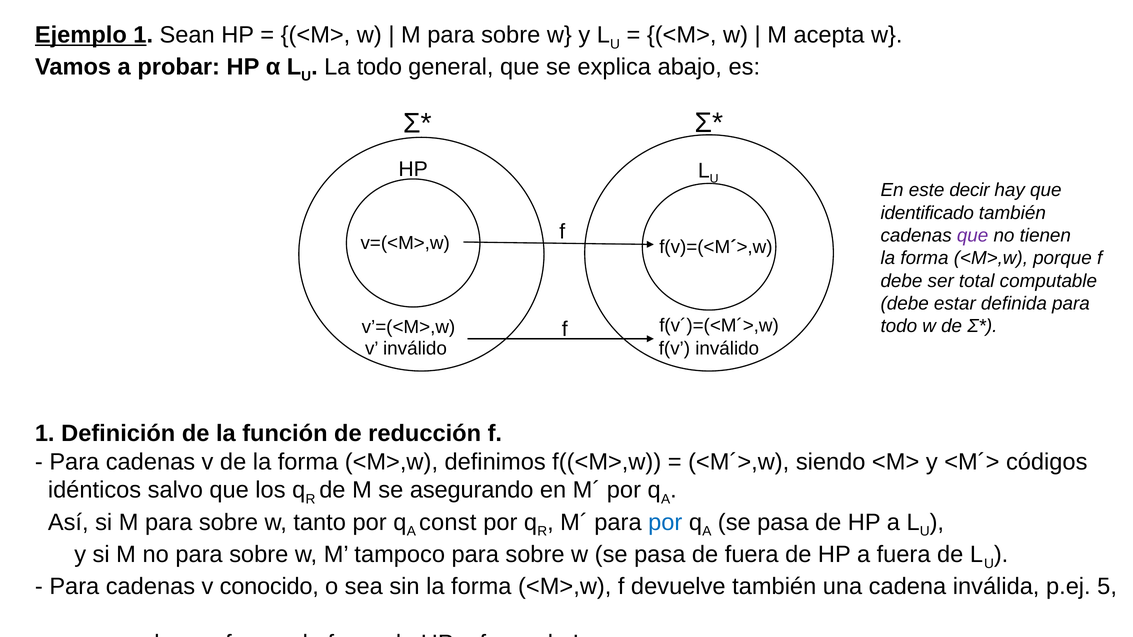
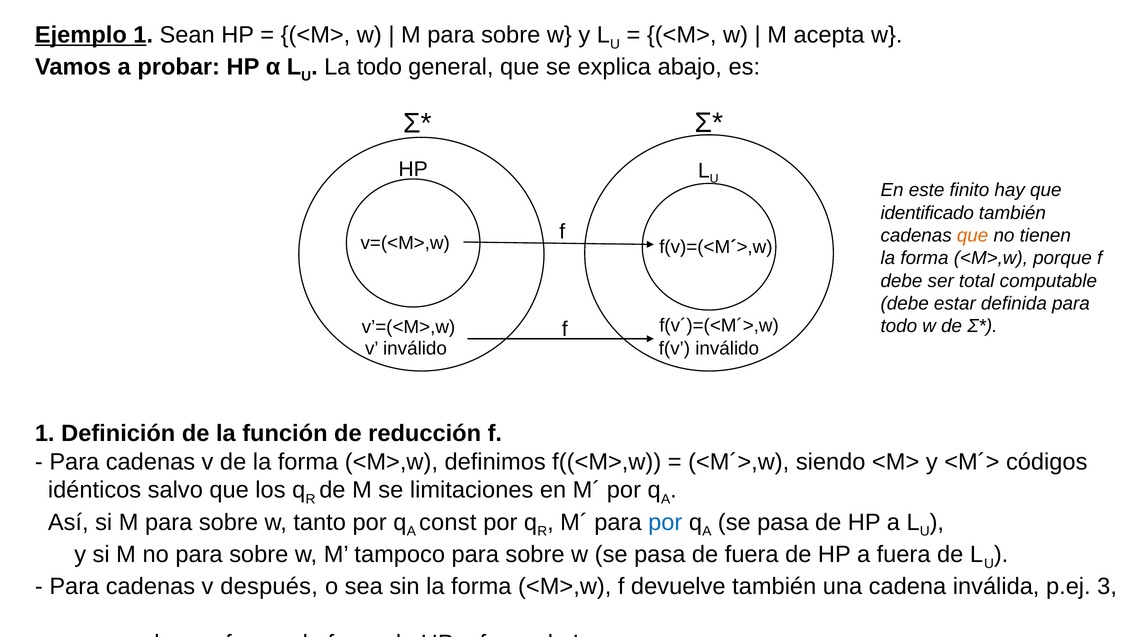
decir: decir -> finito
que at (973, 236) colour: purple -> orange
se asegurando: asegurando -> limitaciones
conocido: conocido -> después
5: 5 -> 3
